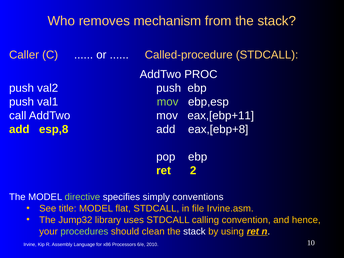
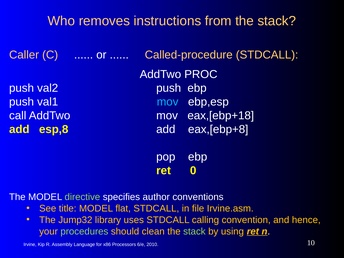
mechanism: mechanism -> instructions
mov at (168, 102) colour: light green -> light blue
eax,[ebp+11: eax,[ebp+11 -> eax,[ebp+18
2: 2 -> 0
simply: simply -> author
stack at (194, 231) colour: white -> light green
